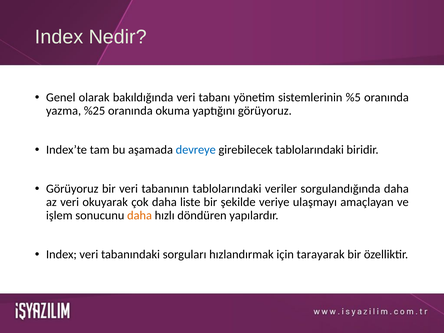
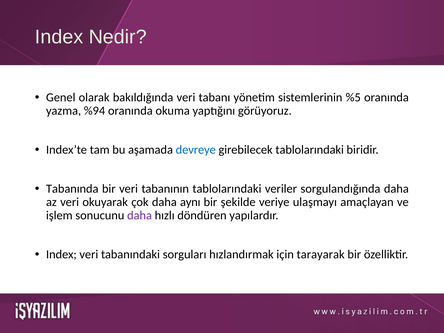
%25: %25 -> %94
Görüyoruz at (72, 189): Görüyoruz -> Tabanında
liste: liste -> aynı
daha at (140, 216) colour: orange -> purple
